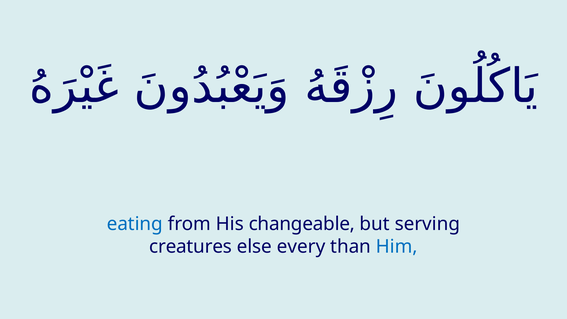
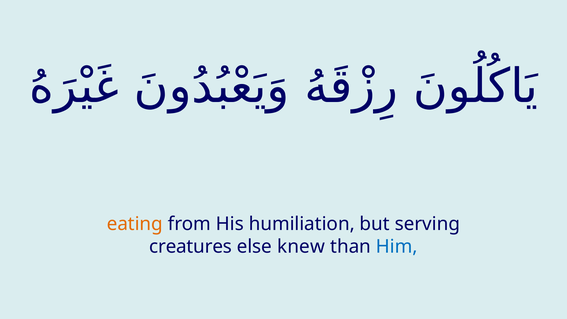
eating colour: blue -> orange
changeable: changeable -> humiliation
every: every -> knew
